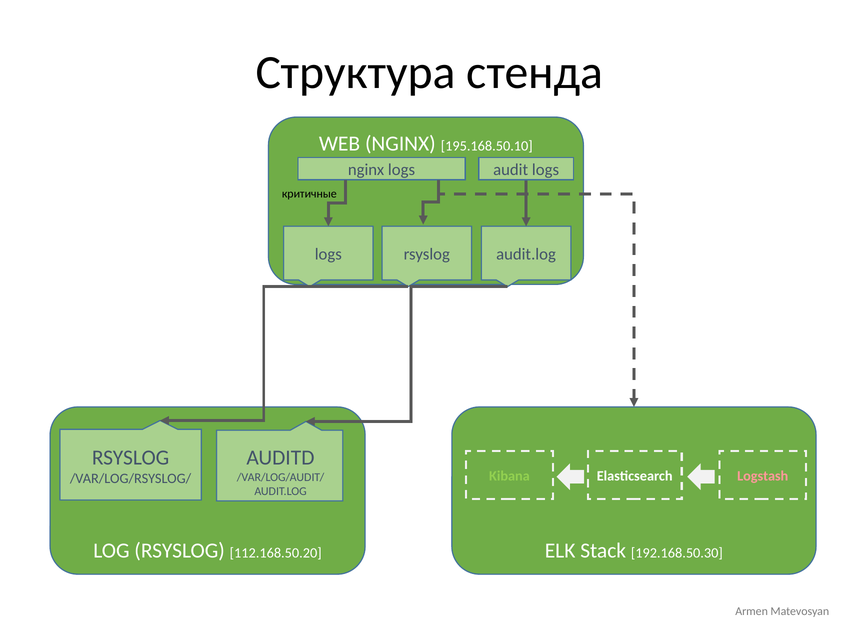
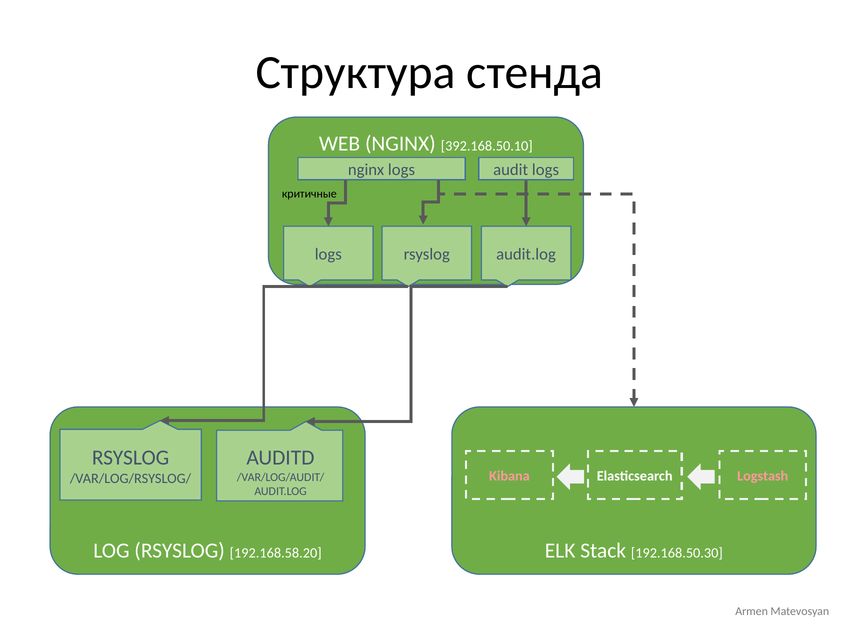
195.168.50.10: 195.168.50.10 -> 392.168.50.10
Kibana colour: light green -> pink
112.168.50.20: 112.168.50.20 -> 192.168.58.20
